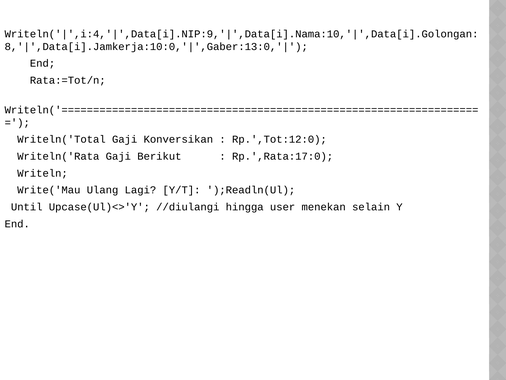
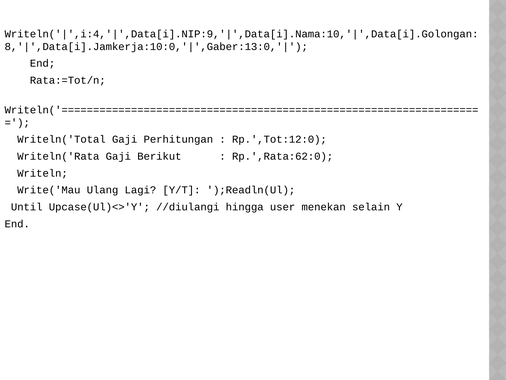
Konversikan: Konversikan -> Perhitungan
Rp.',Rata:17:0: Rp.',Rata:17:0 -> Rp.',Rata:62:0
